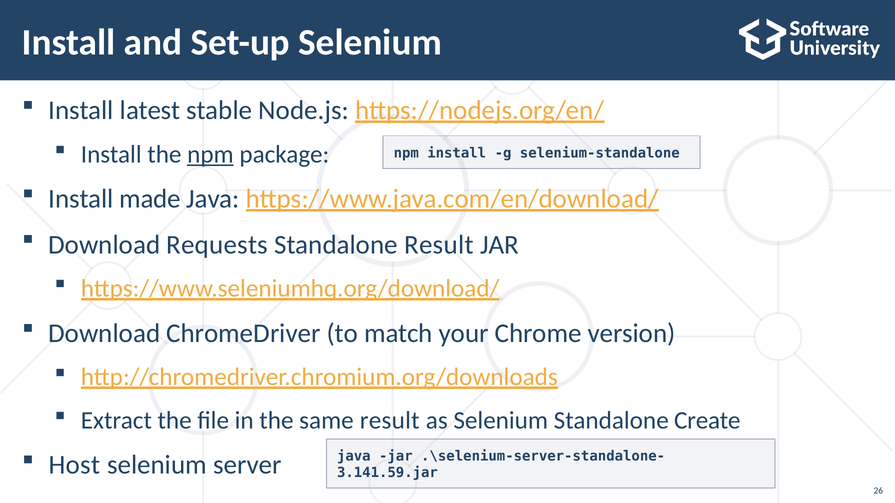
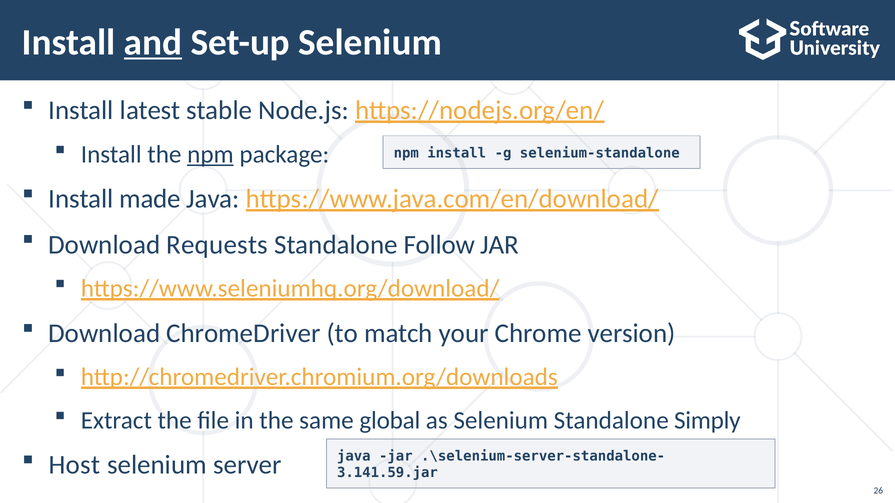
and underline: none -> present
Standalone Result: Result -> Follow
same result: result -> global
Create: Create -> Simply
